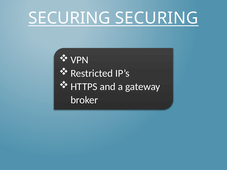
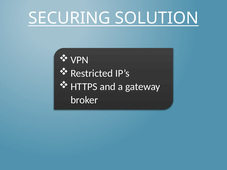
SECURING SECURING: SECURING -> SOLUTION
